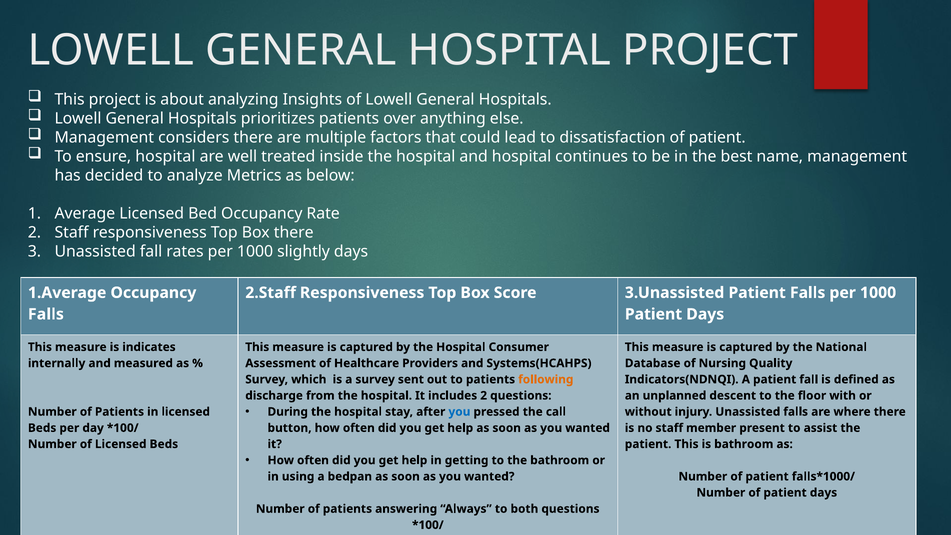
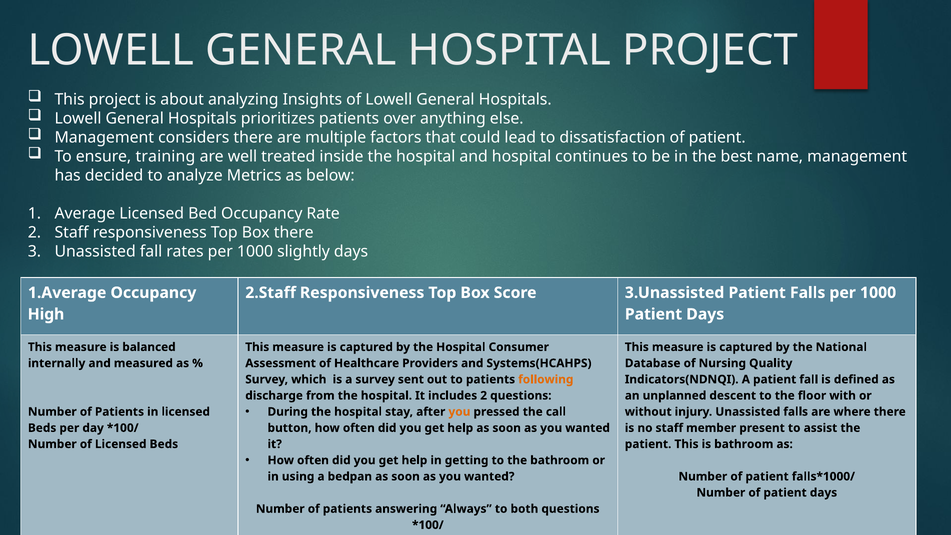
ensure hospital: hospital -> training
Falls at (46, 314): Falls -> High
indicates: indicates -> balanced
you at (459, 412) colour: blue -> orange
